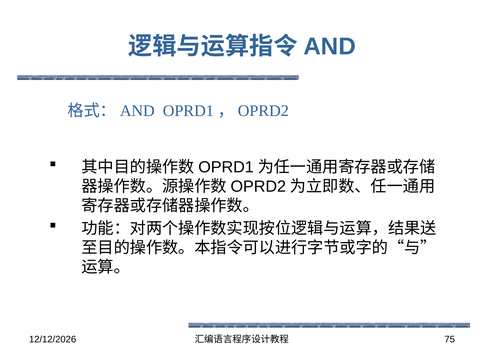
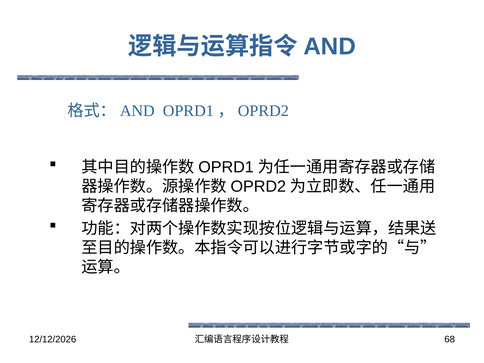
75: 75 -> 68
